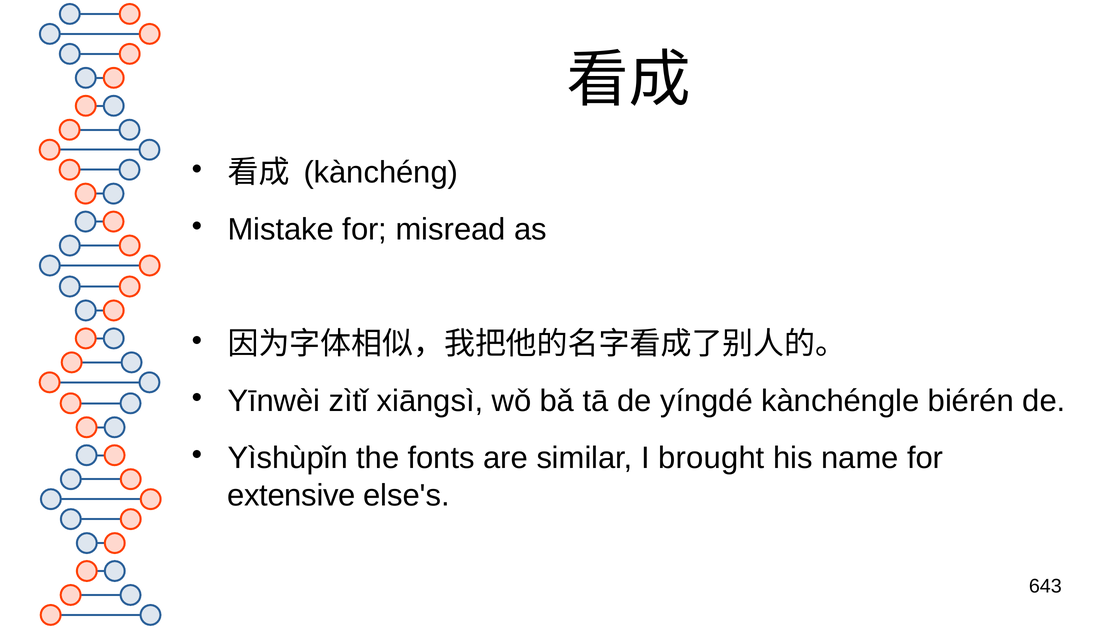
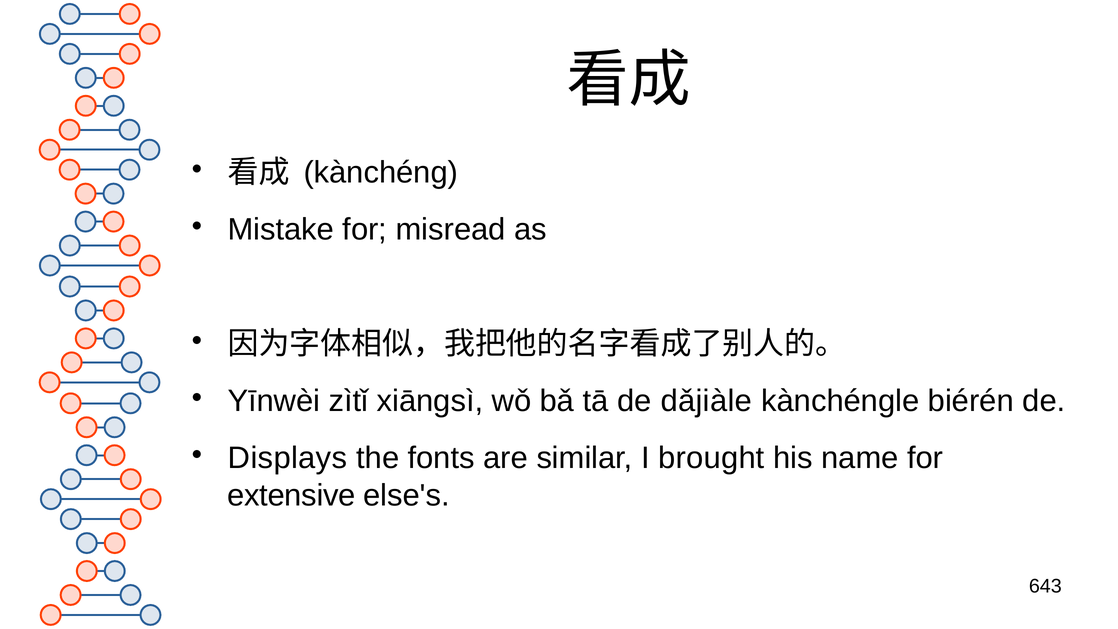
yíngdé: yíngdé -> dǎjiàle
Yìshùpǐn: Yìshùpǐn -> Displays
